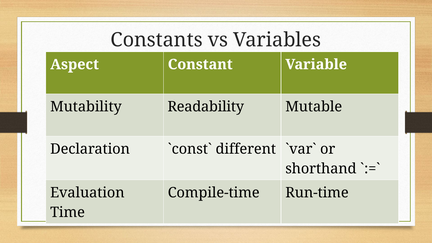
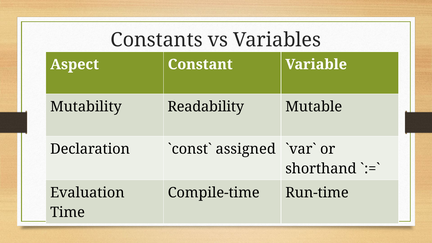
different: different -> assigned
